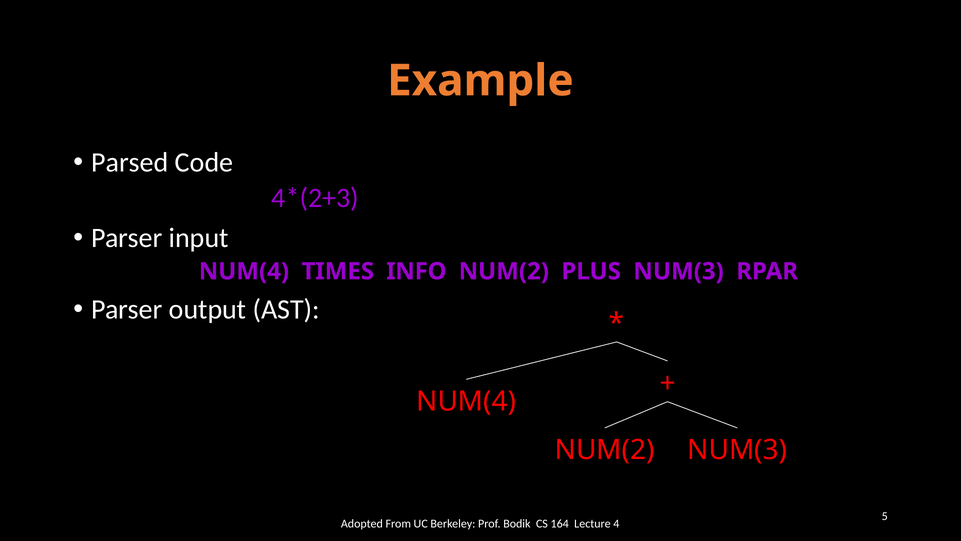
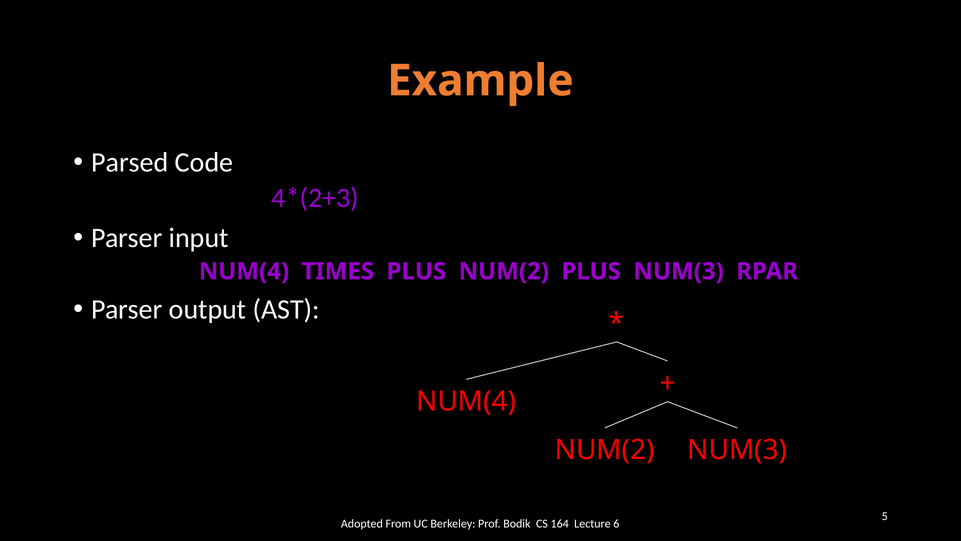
TIMES INFO: INFO -> PLUS
4: 4 -> 6
